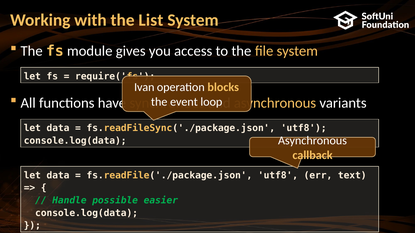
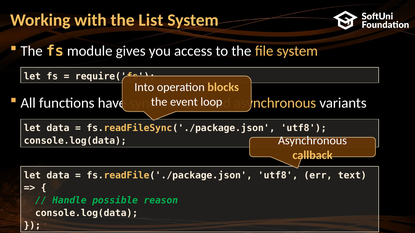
Ivan: Ivan -> Into
easier: easier -> reason
